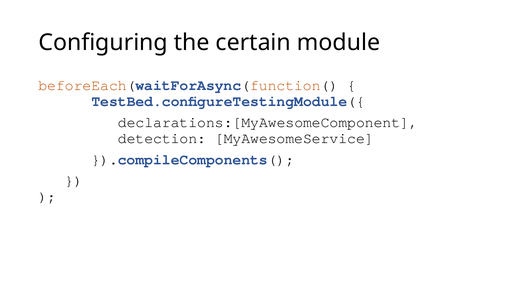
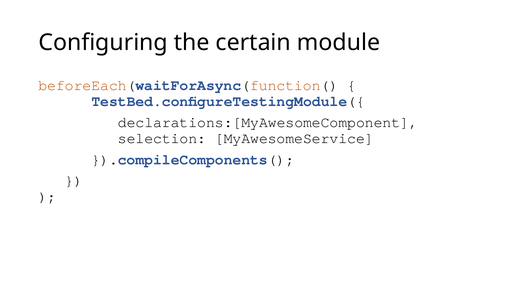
detection: detection -> selection
